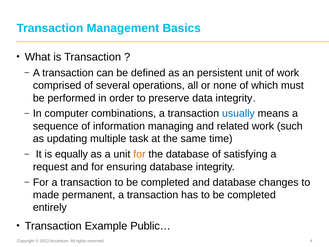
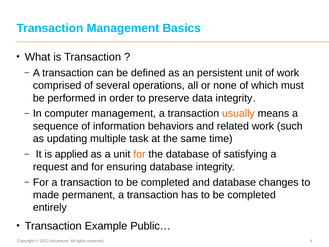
computer combinations: combinations -> management
usually colour: blue -> orange
managing: managing -> behaviors
equally: equally -> applied
